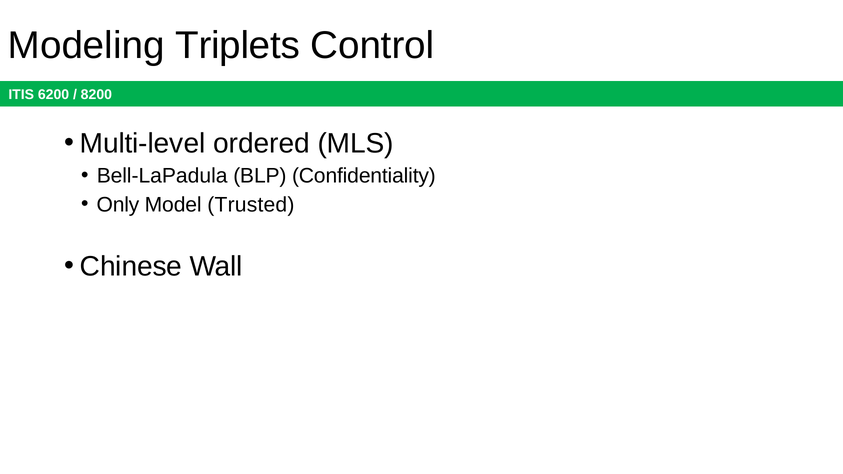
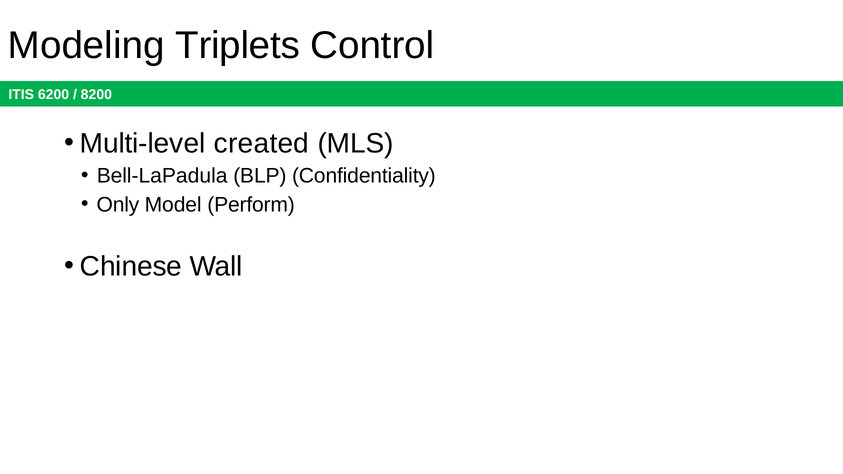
ordered: ordered -> created
Trusted: Trusted -> Perform
